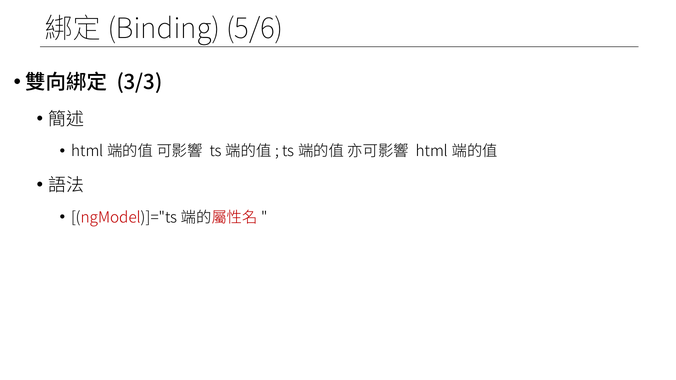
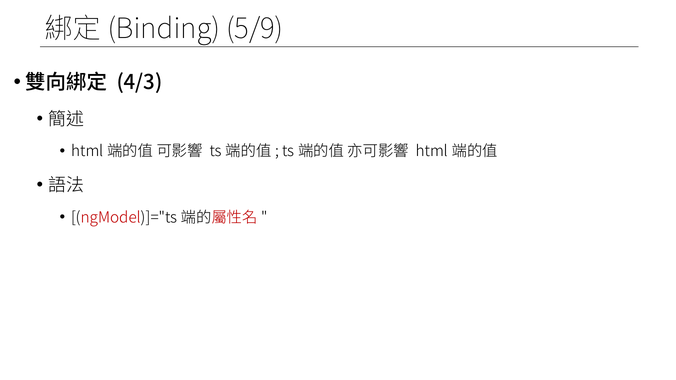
5/6: 5/6 -> 5/9
3/3: 3/3 -> 4/3
